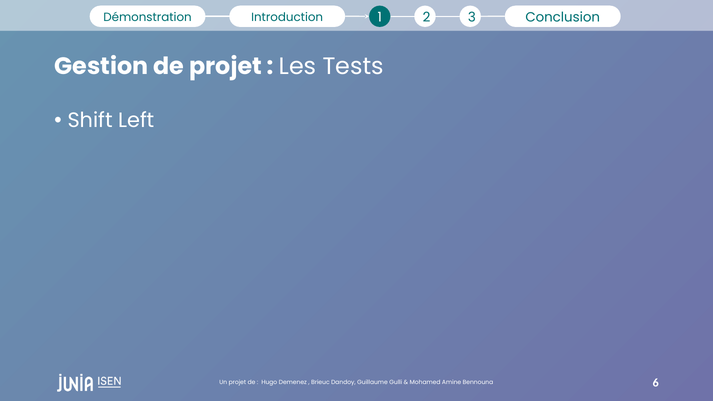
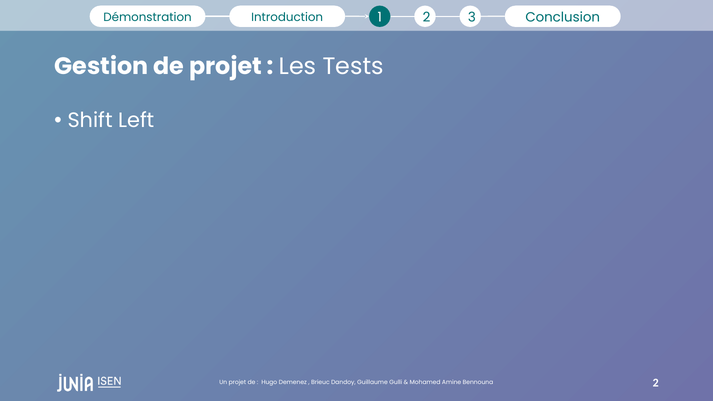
Bennouna 6: 6 -> 2
